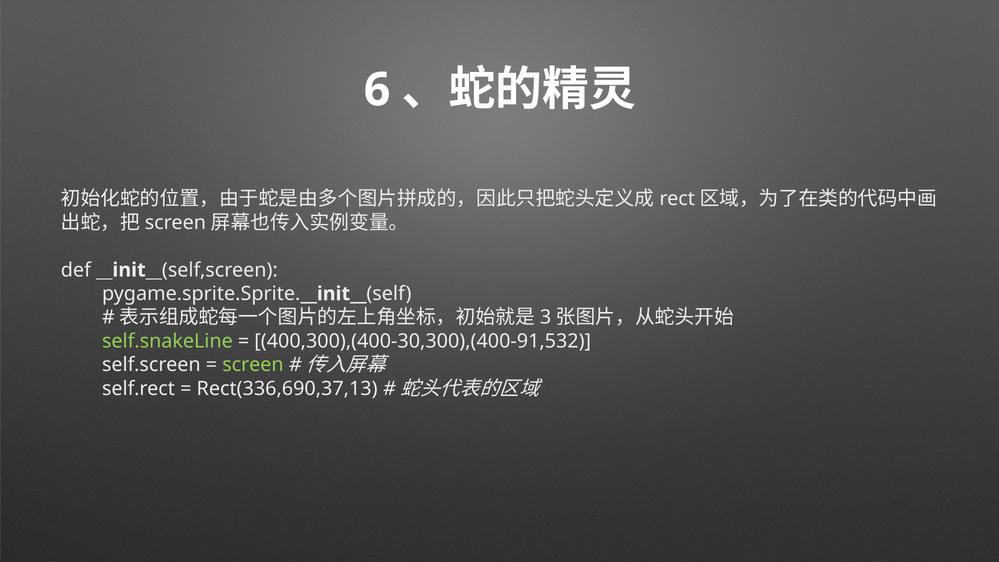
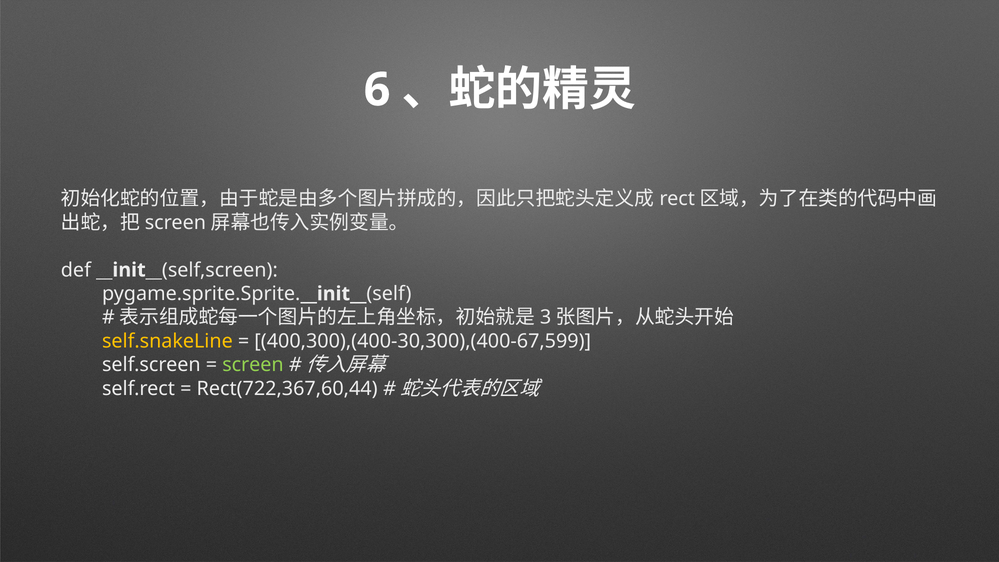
self.snakeLine colour: light green -> yellow
400,300),(400-30,300),(400-91,532: 400,300),(400-30,300),(400-91,532 -> 400,300),(400-30,300),(400-67,599
Rect(336,690,37,13: Rect(336,690,37,13 -> Rect(722,367,60,44
